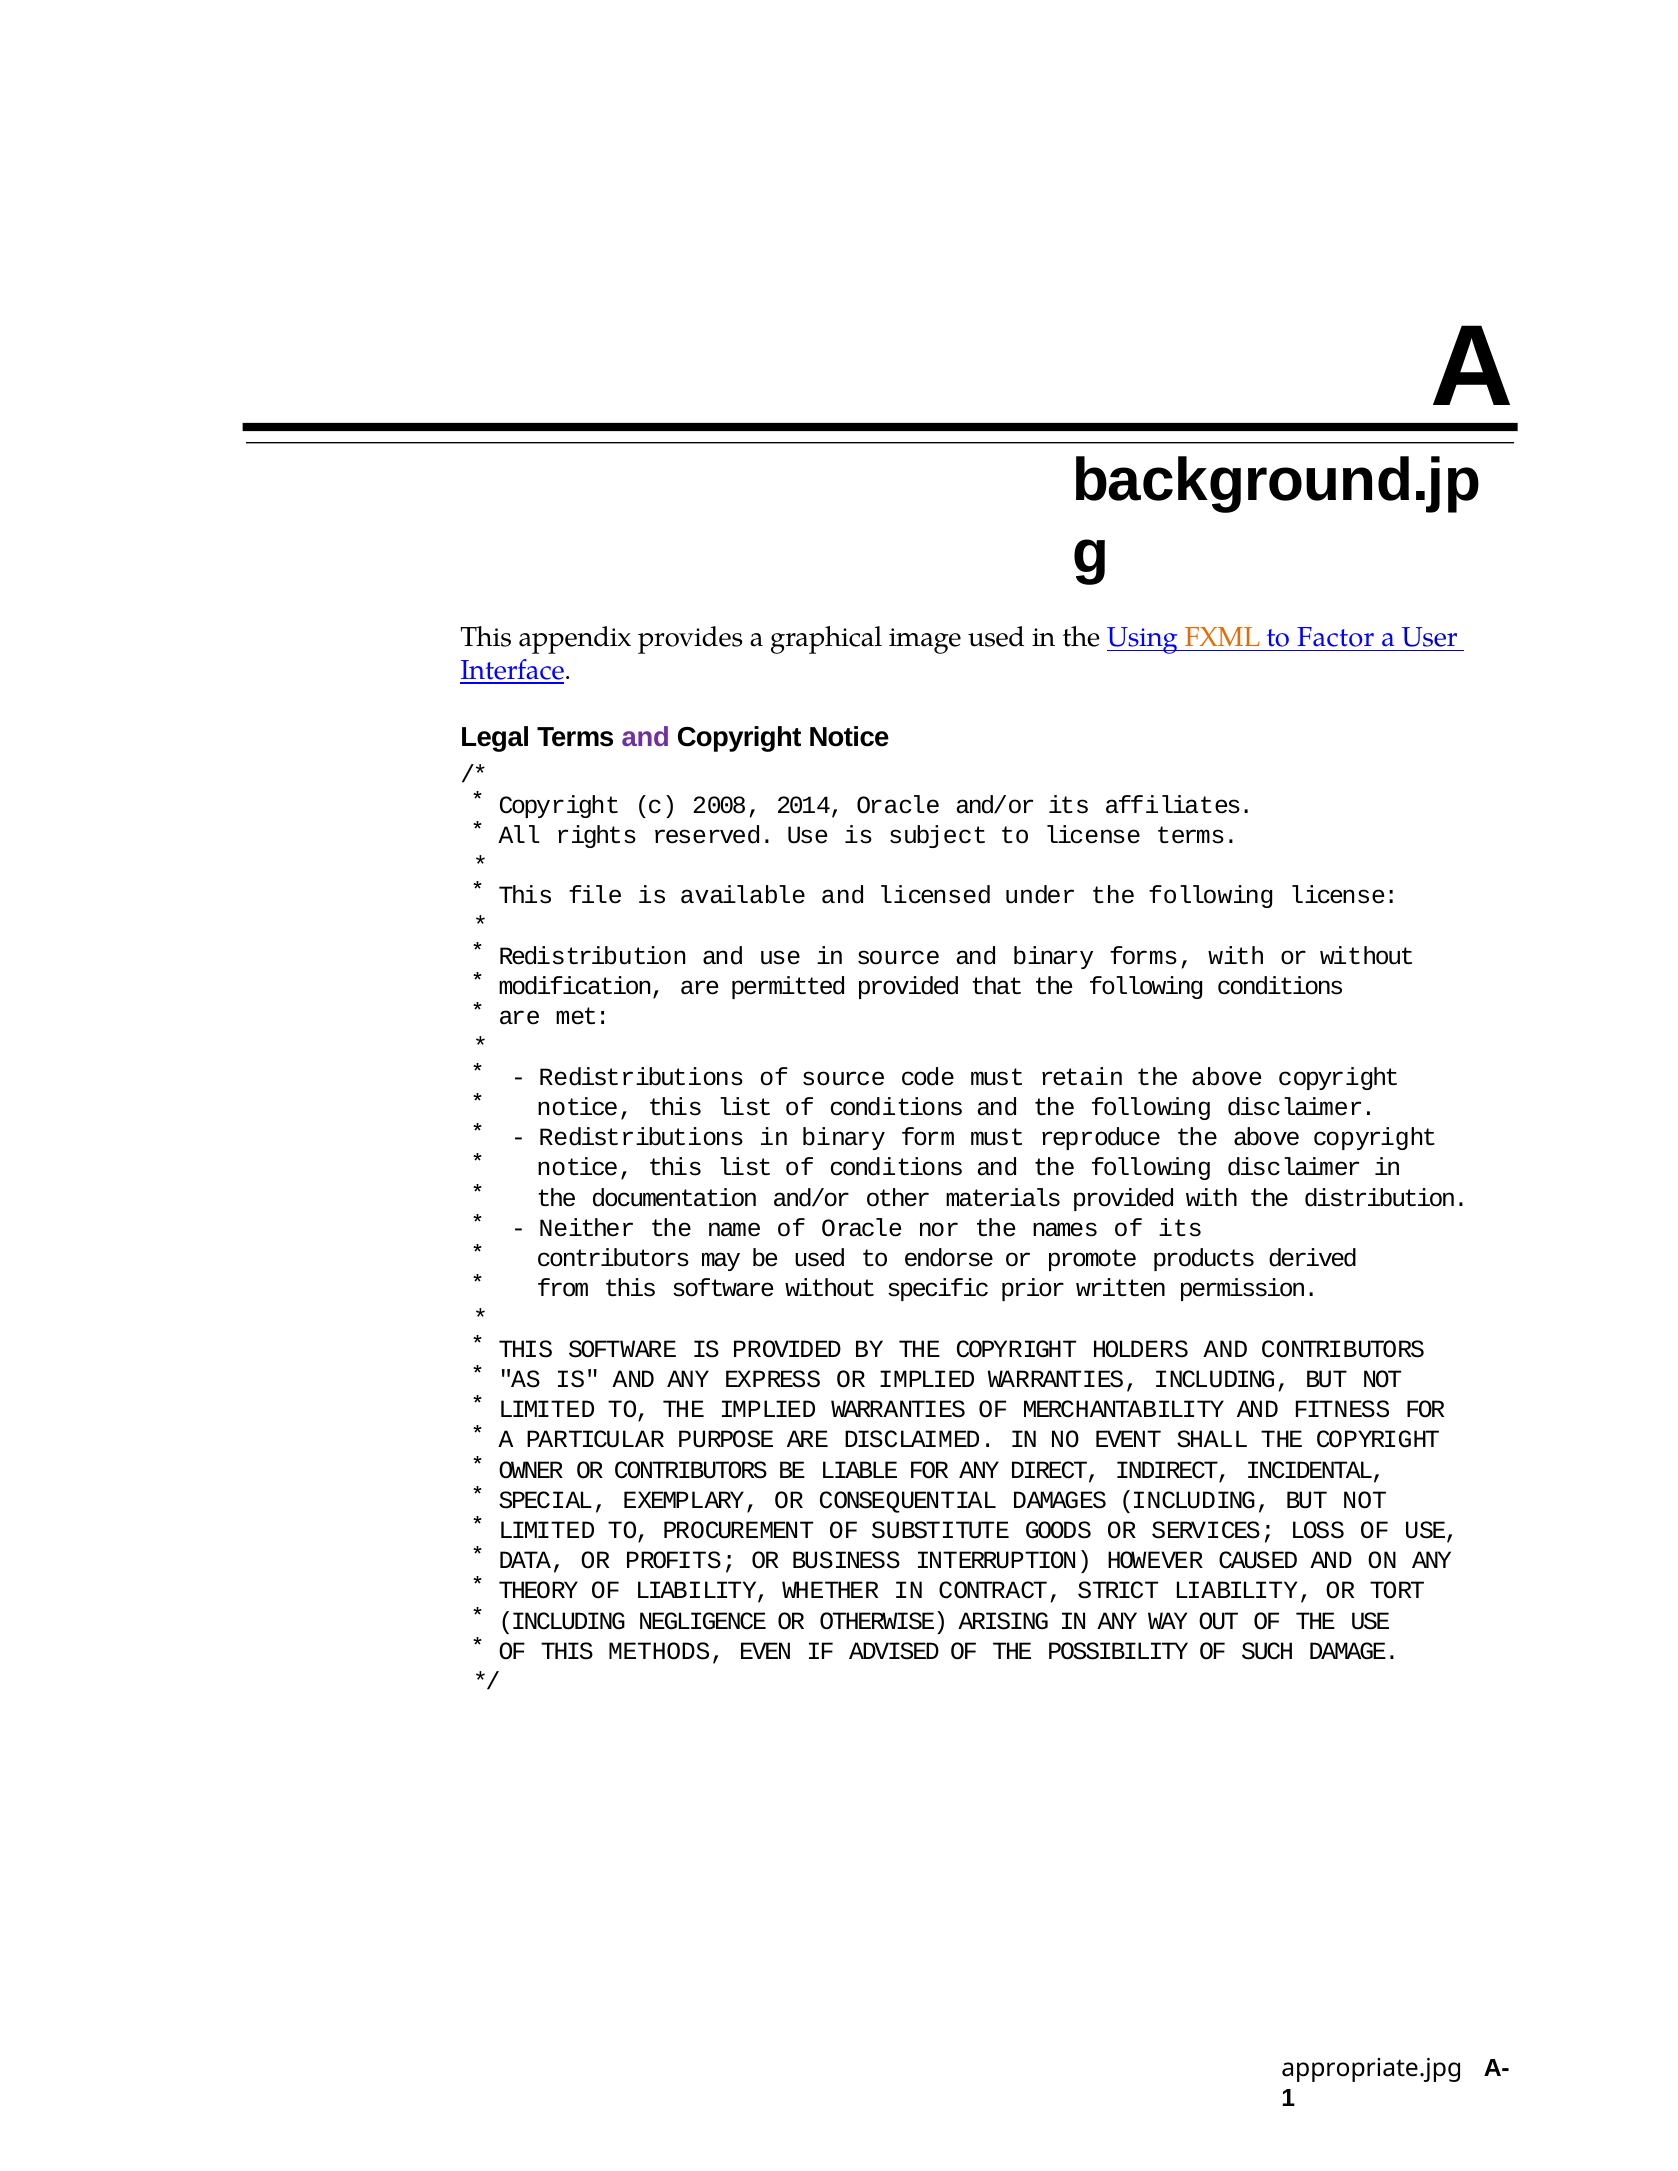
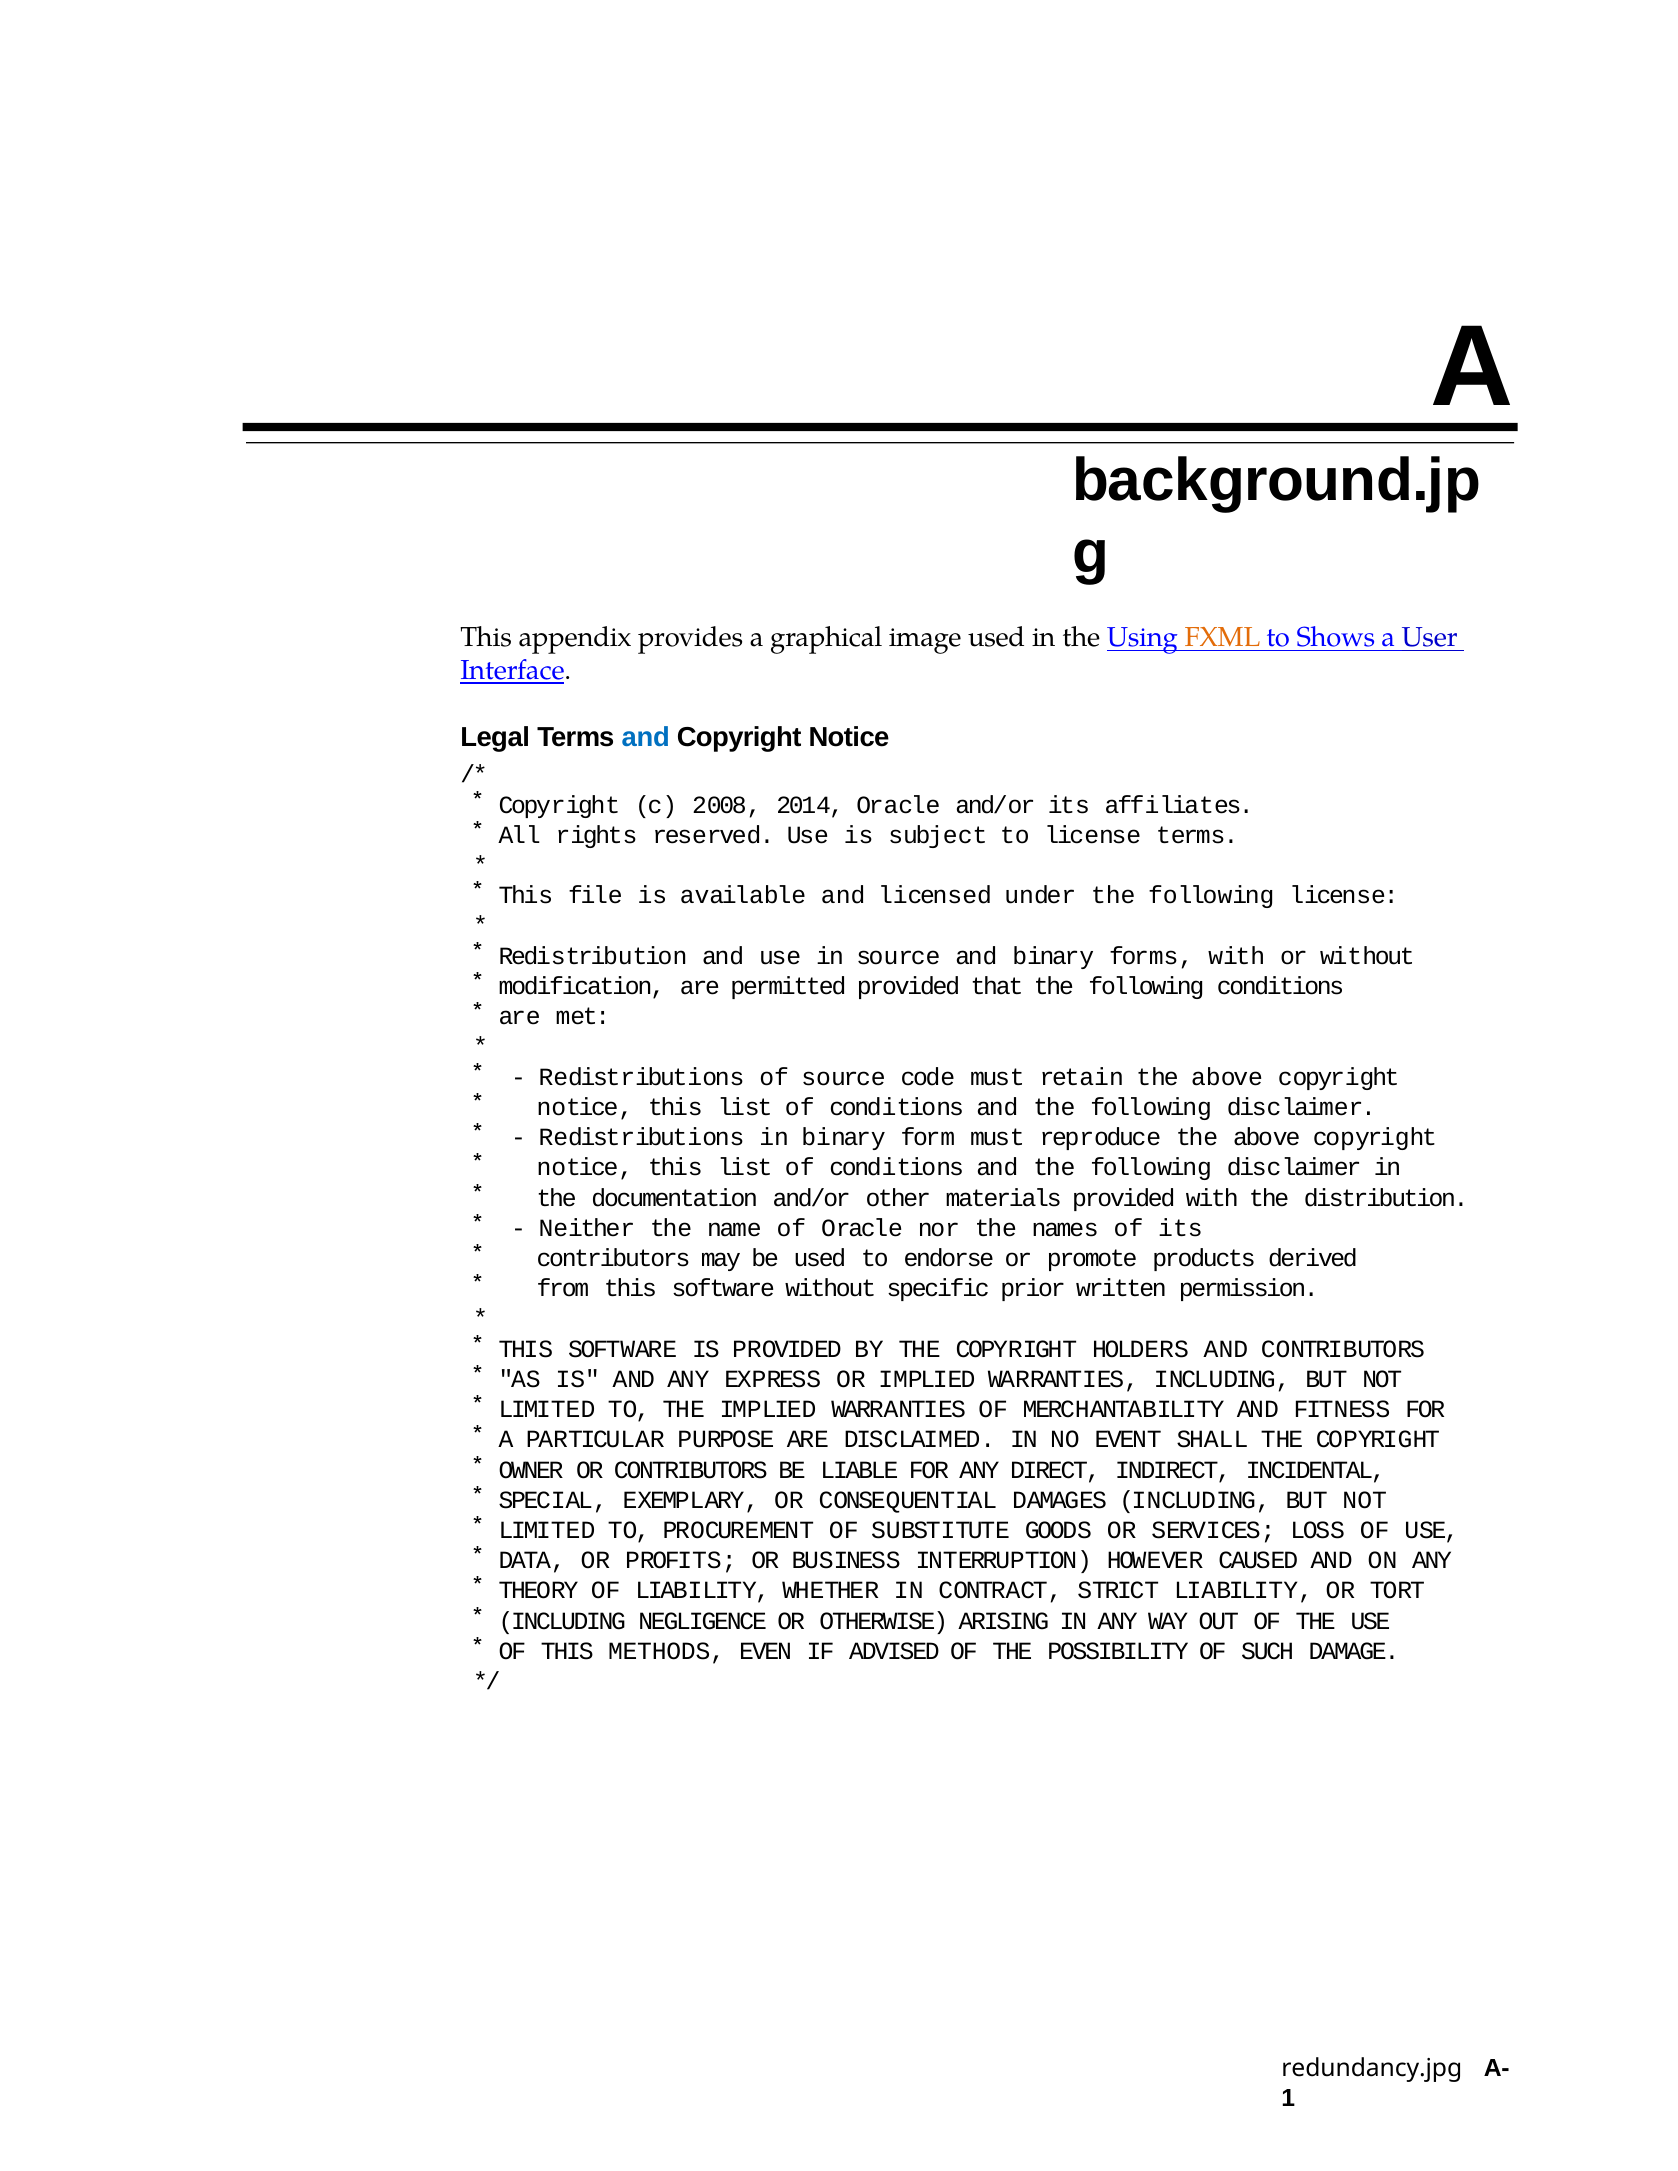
Factor: Factor -> Shows
and at (646, 737) colour: purple -> blue
appropriate.jpg: appropriate.jpg -> redundancy.jpg
